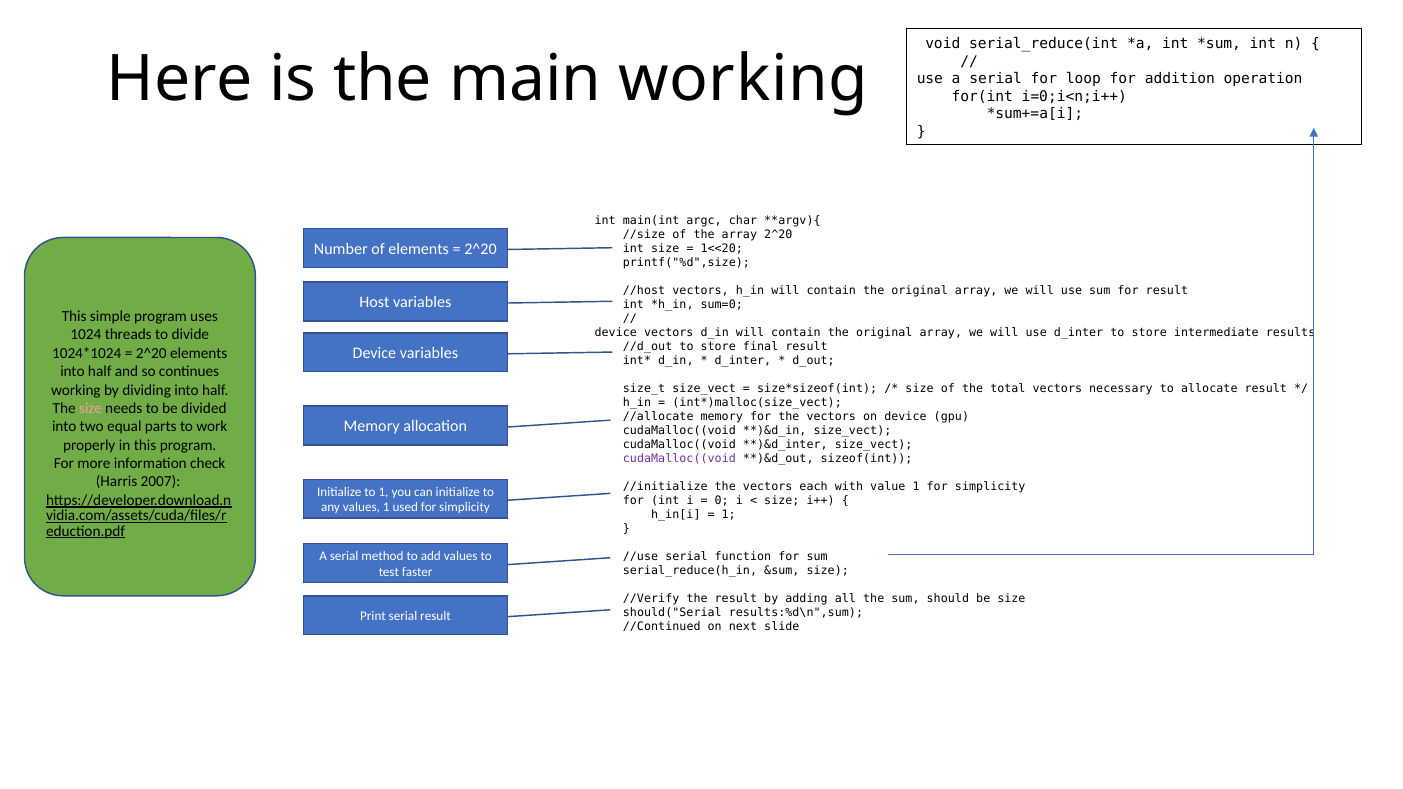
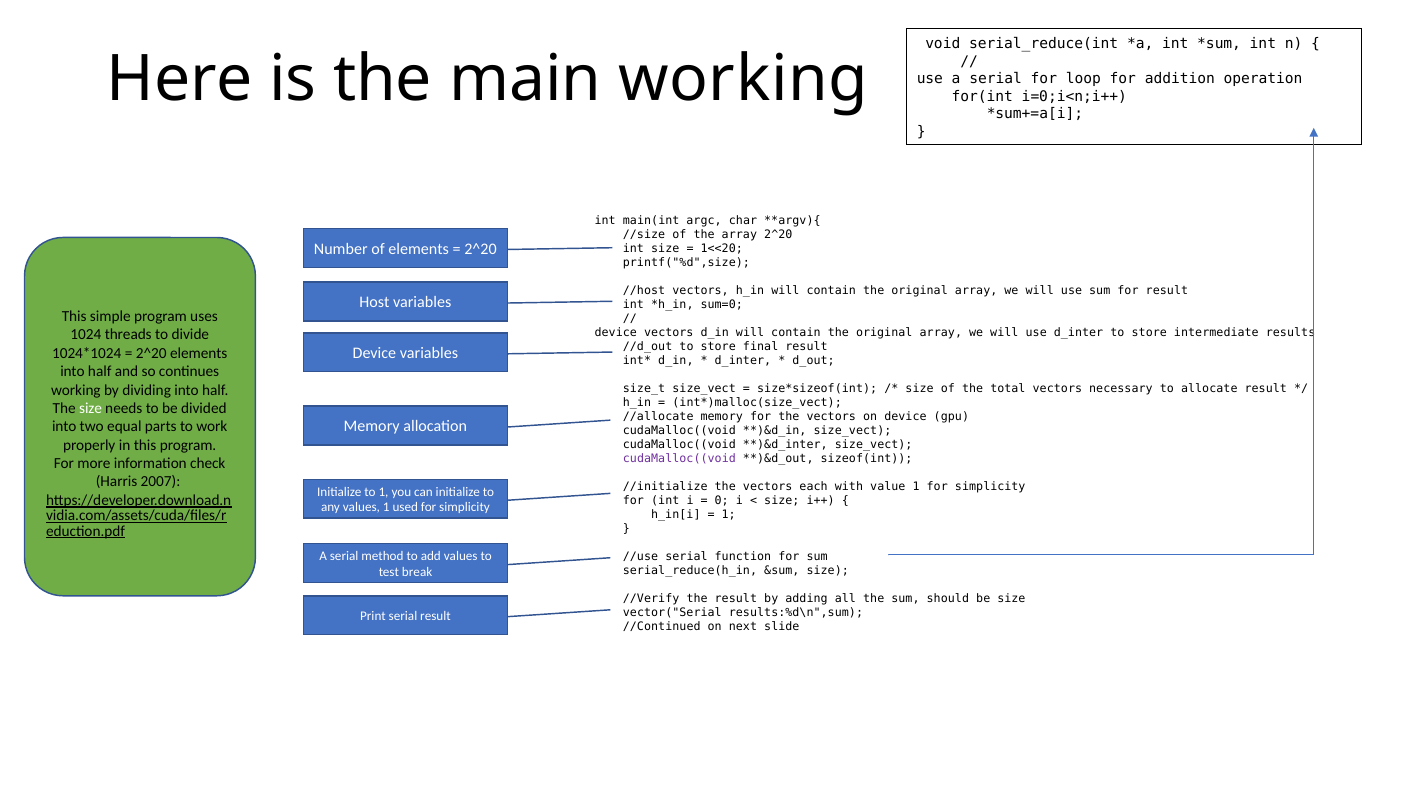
size at (91, 408) colour: pink -> white
faster: faster -> break
should("Serial: should("Serial -> vector("Serial
